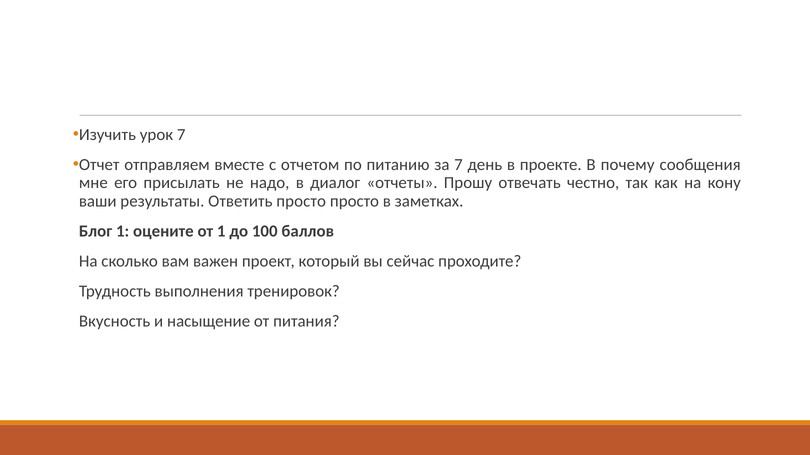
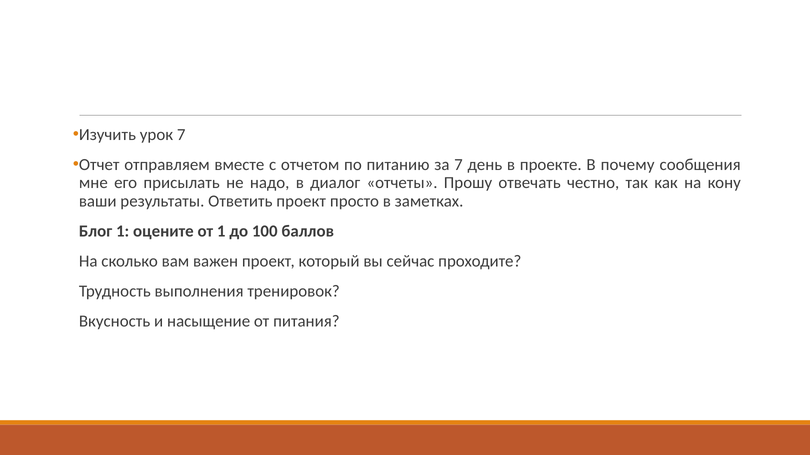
Ответить просто: просто -> проект
